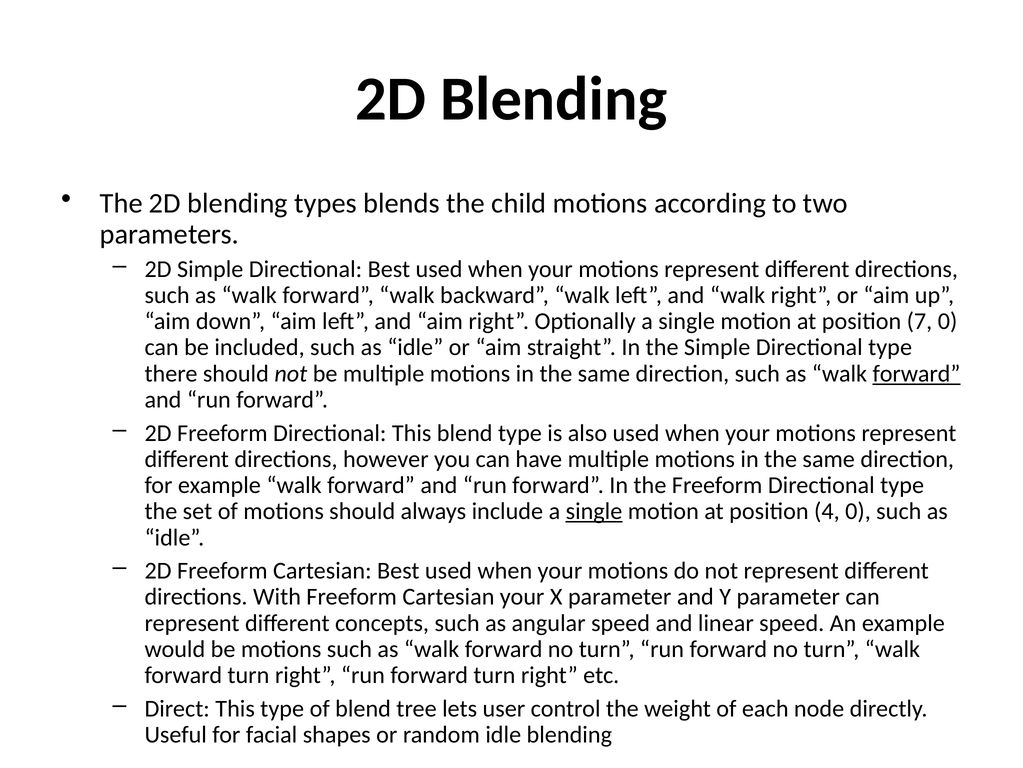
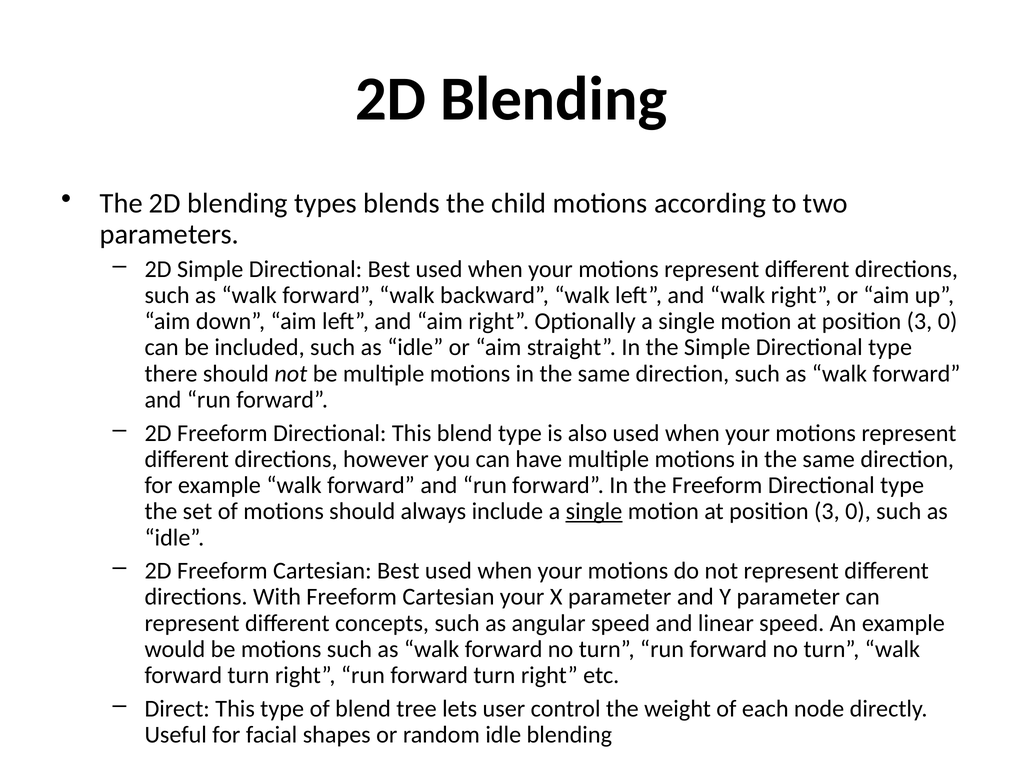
7 at (919, 321): 7 -> 3
forward at (917, 373) underline: present -> none
4 at (827, 511): 4 -> 3
